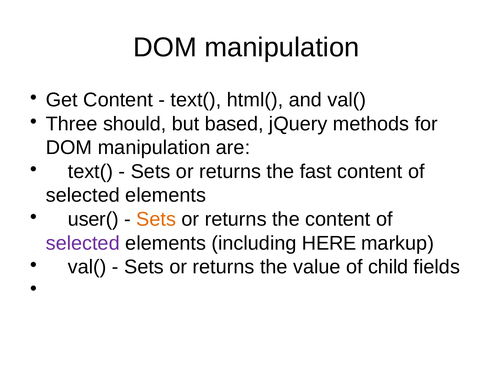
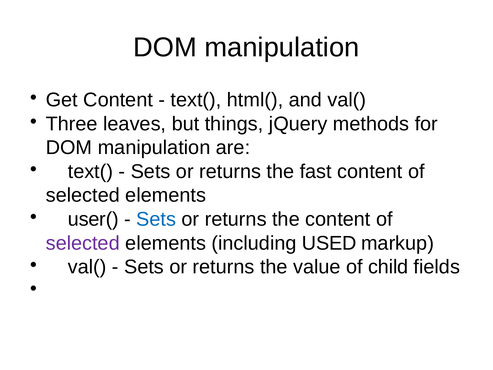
should: should -> leaves
based: based -> things
Sets at (156, 219) colour: orange -> blue
HERE: HERE -> USED
